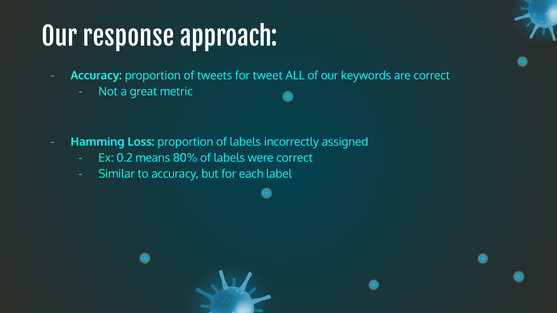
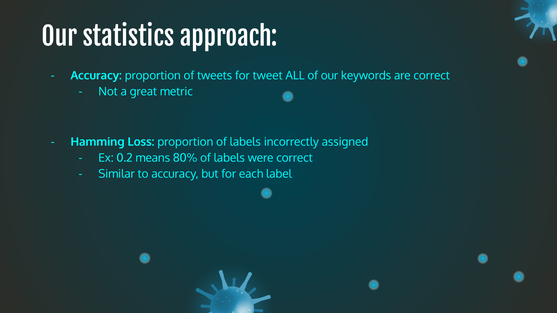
response: response -> statistics
